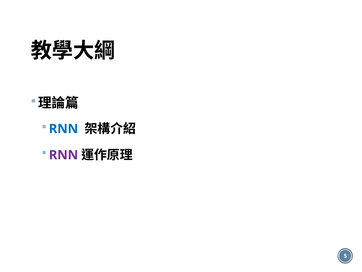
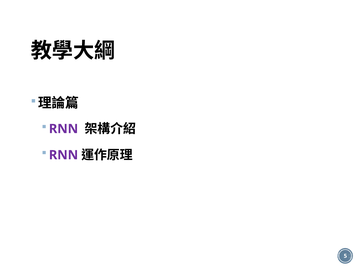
RNN at (64, 129) colour: blue -> purple
